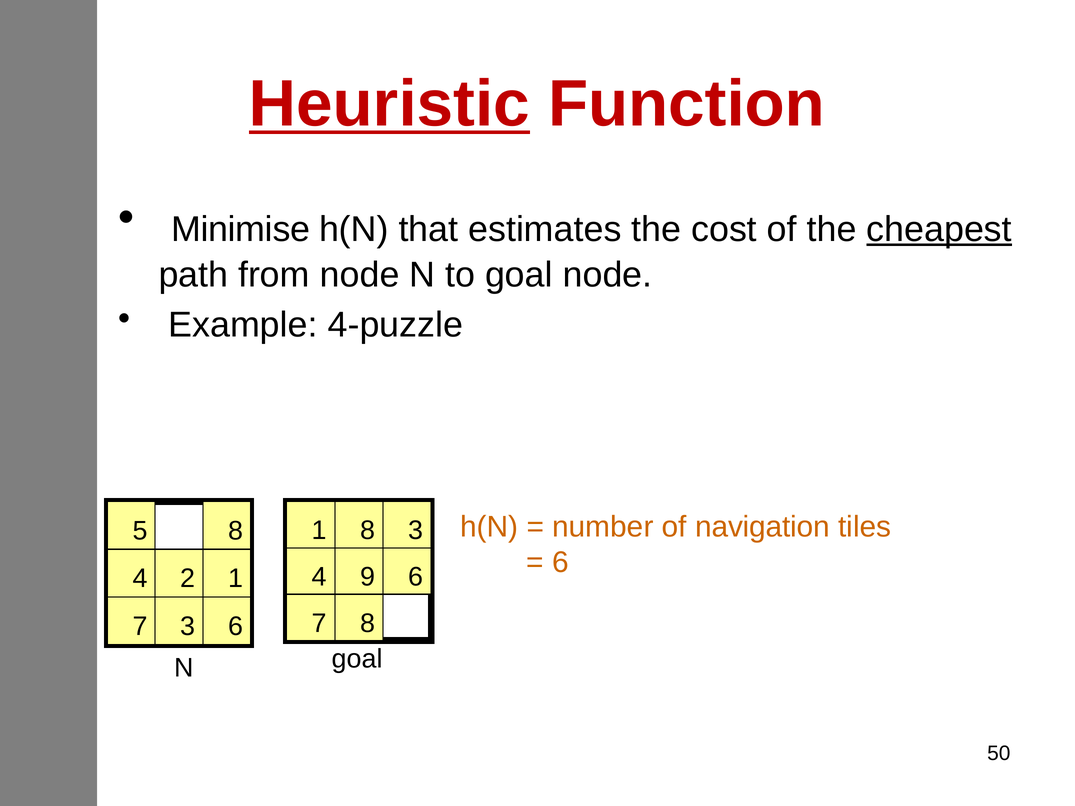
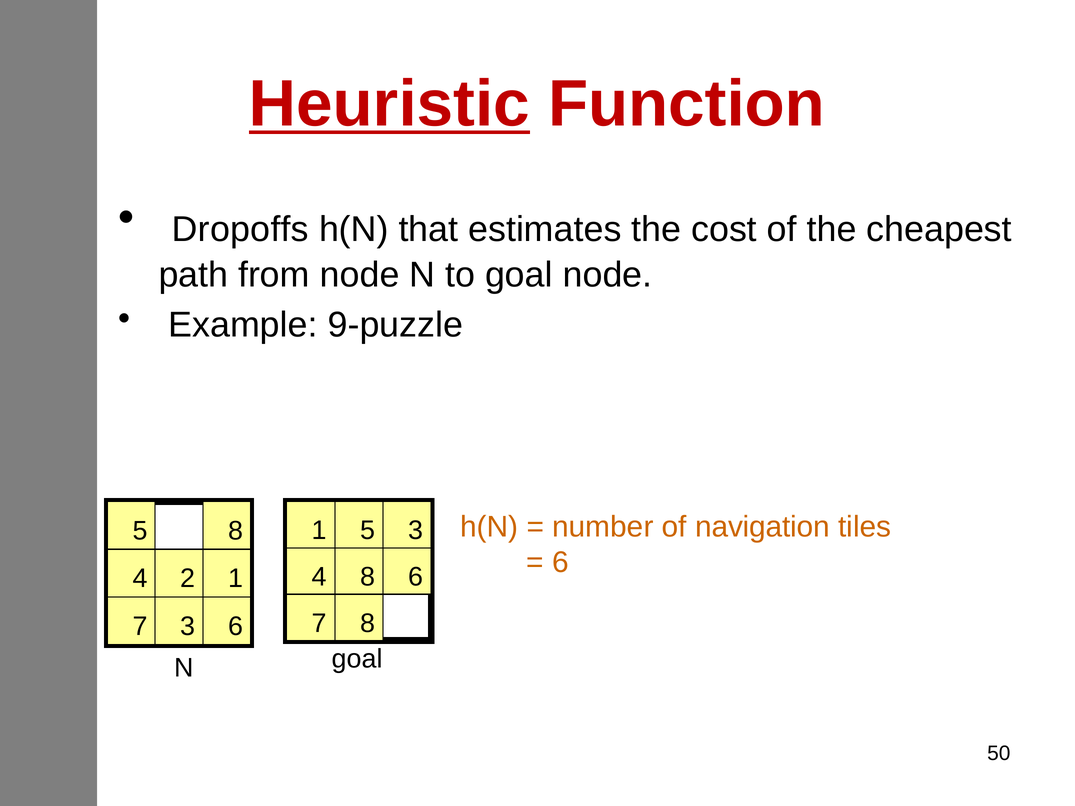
Minimise: Minimise -> Dropoffs
cheapest underline: present -> none
4-puzzle: 4-puzzle -> 9-puzzle
1 8: 8 -> 5
4 9: 9 -> 8
